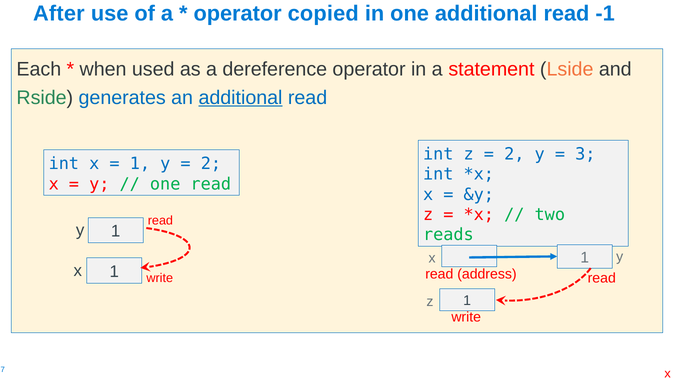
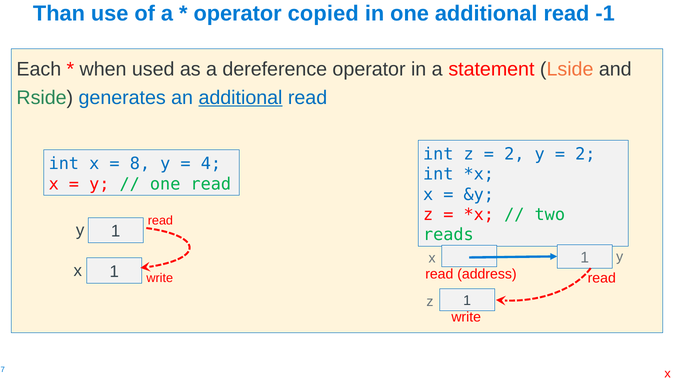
After: After -> Than
3 at (585, 154): 3 -> 2
1 at (140, 164): 1 -> 8
2 at (211, 164): 2 -> 4
